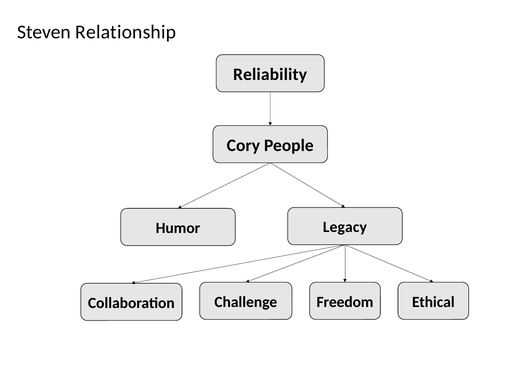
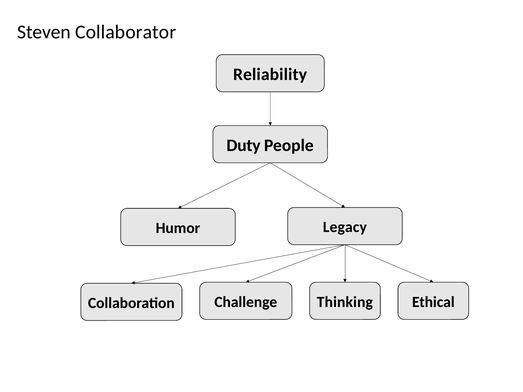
Relationship: Relationship -> Collaborator
Cory: Cory -> Duty
Freedom: Freedom -> Thinking
